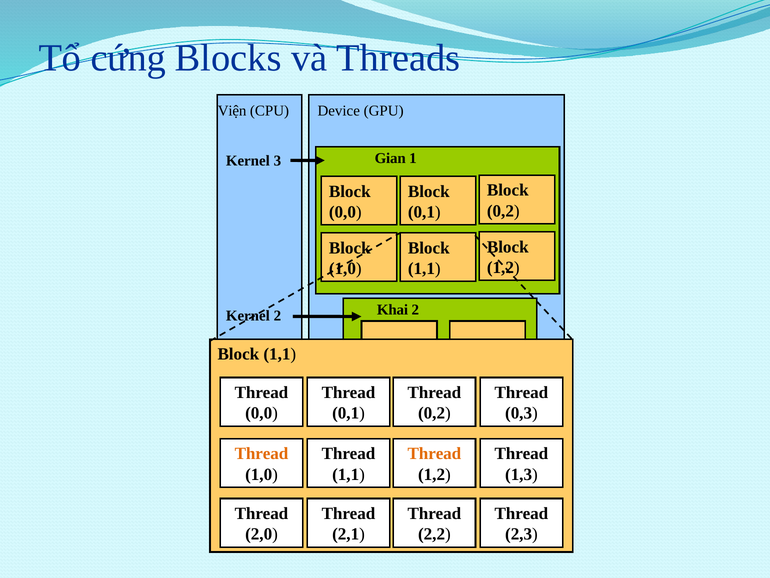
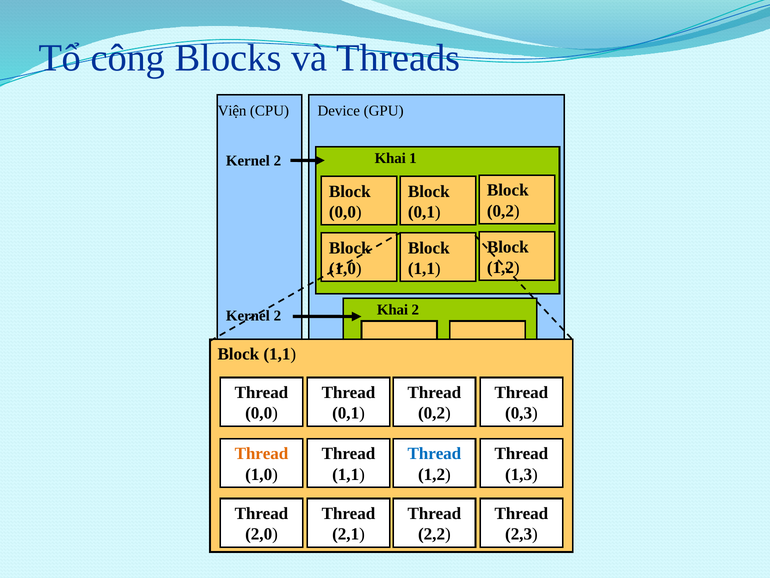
cứng: cứng -> công
Gian at (390, 158): Gian -> Khai
3 at (277, 161): 3 -> 2
Thread at (434, 453) colour: orange -> blue
